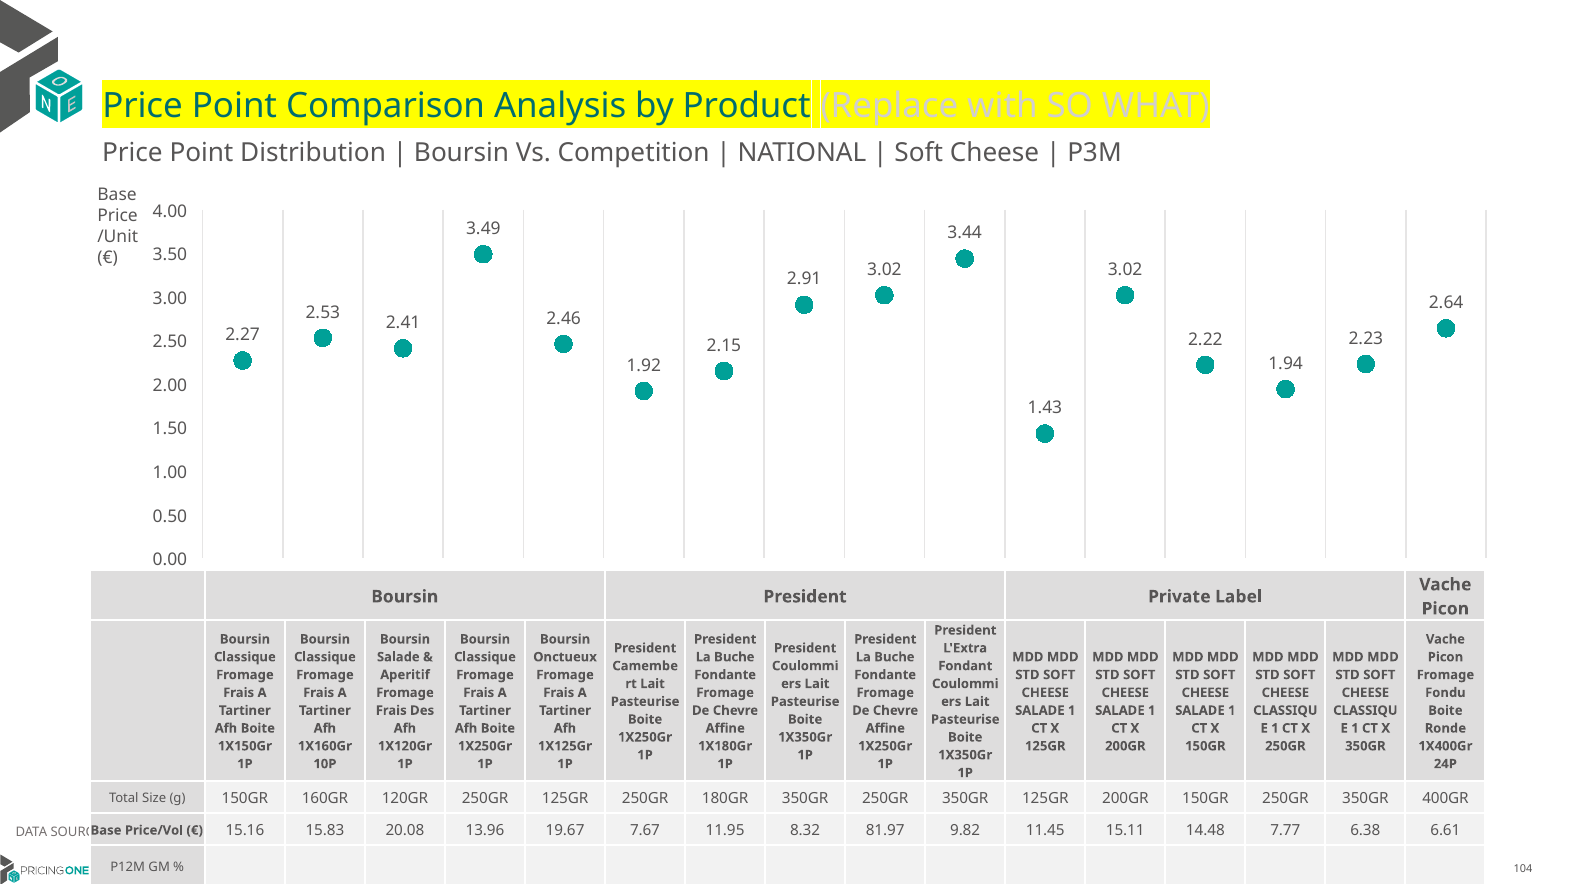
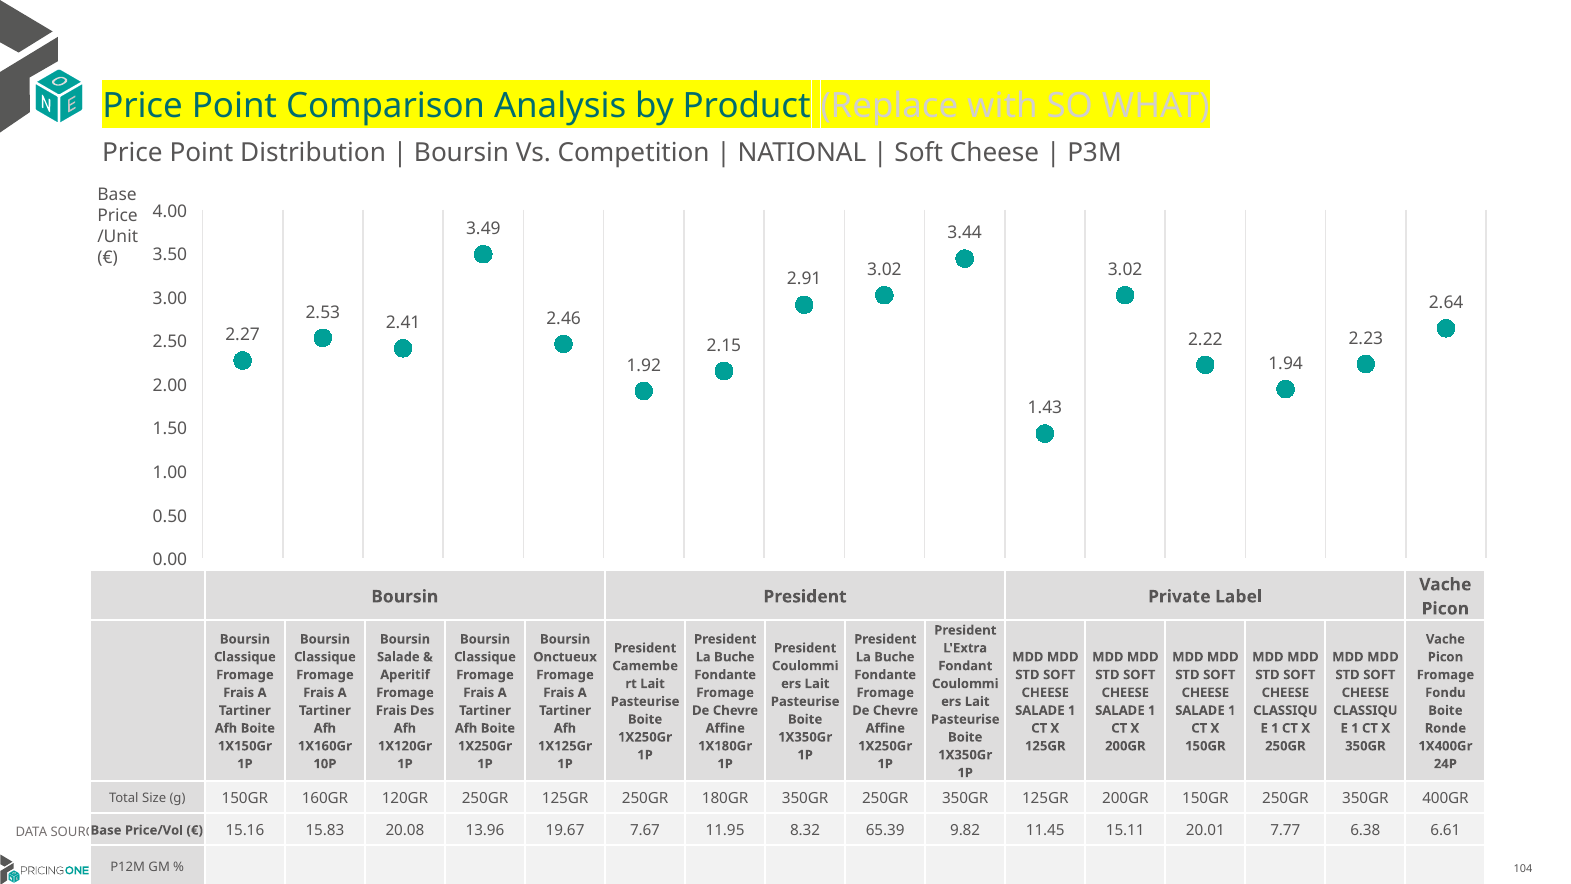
81.97: 81.97 -> 65.39
14.48: 14.48 -> 20.01
